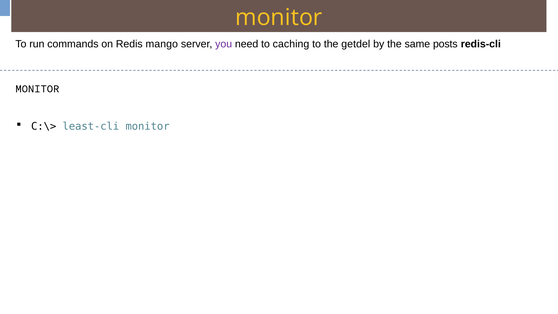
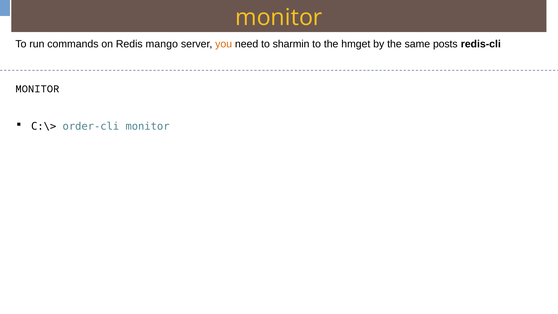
you colour: purple -> orange
caching: caching -> sharmin
getdel: getdel -> hmget
least-cli: least-cli -> order-cli
